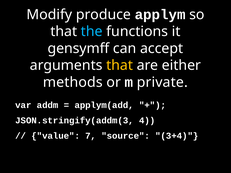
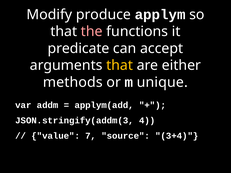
the colour: light blue -> pink
gensymff: gensymff -> predicate
private: private -> unique
